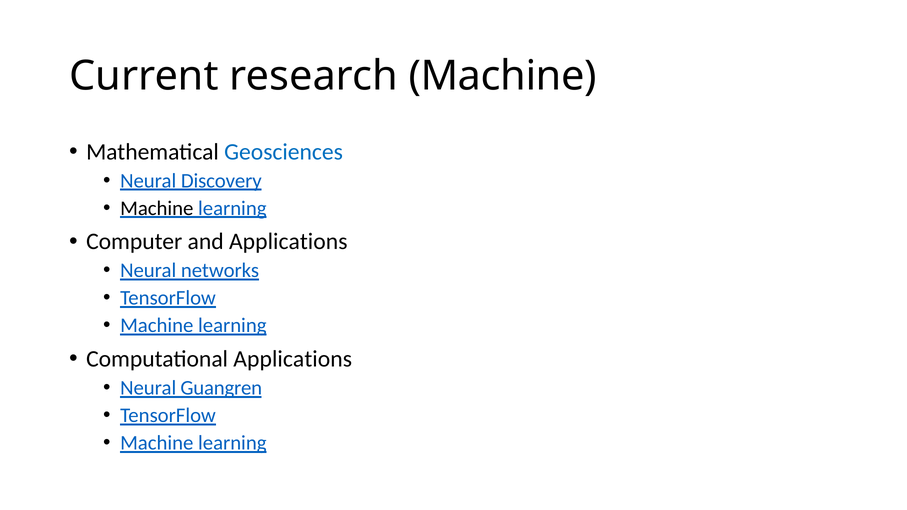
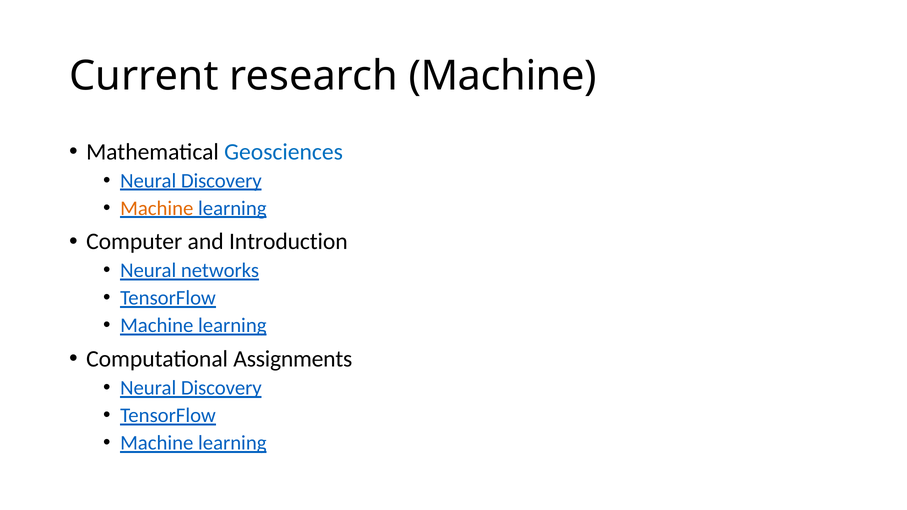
Machine at (157, 208) colour: black -> orange
and Applications: Applications -> Introduction
Computational Applications: Applications -> Assignments
Guangren at (221, 388): Guangren -> Discovery
